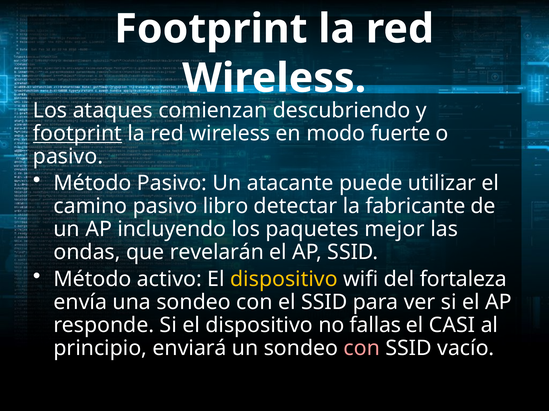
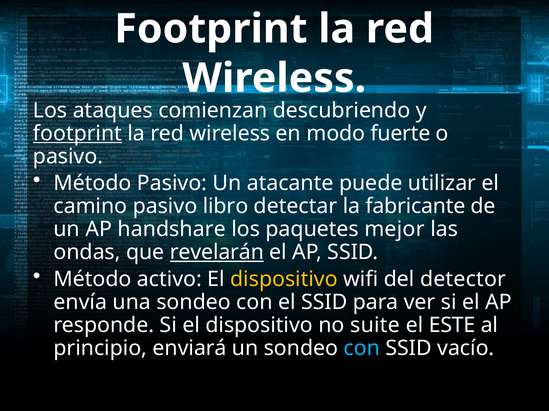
incluyendo: incluyendo -> handshare
revelarán underline: none -> present
fortaleza: fortaleza -> detector
fallas: fallas -> suite
CASI: CASI -> ESTE
con at (362, 349) colour: pink -> light blue
